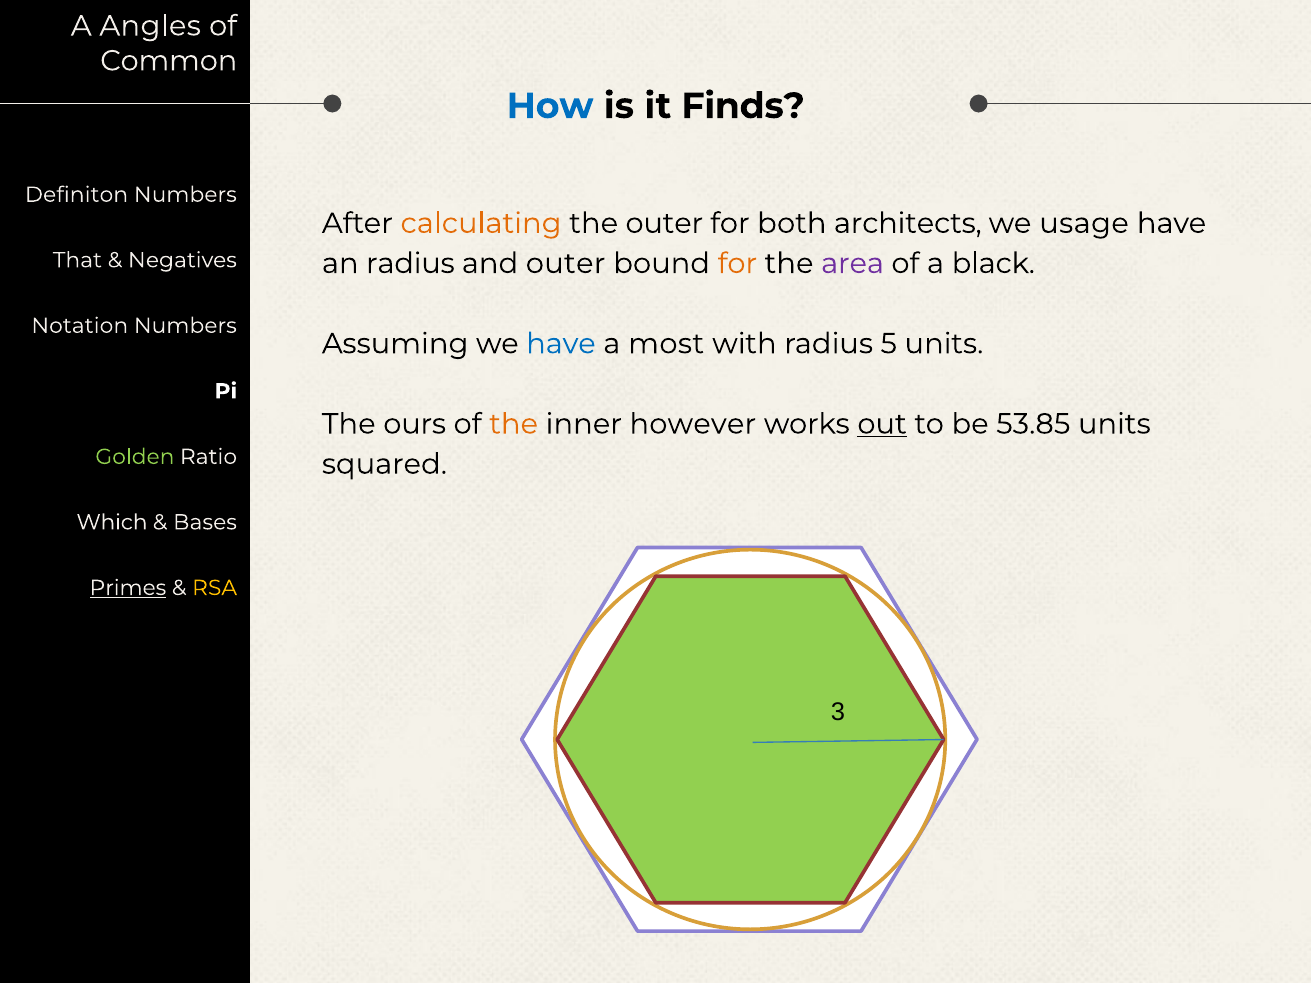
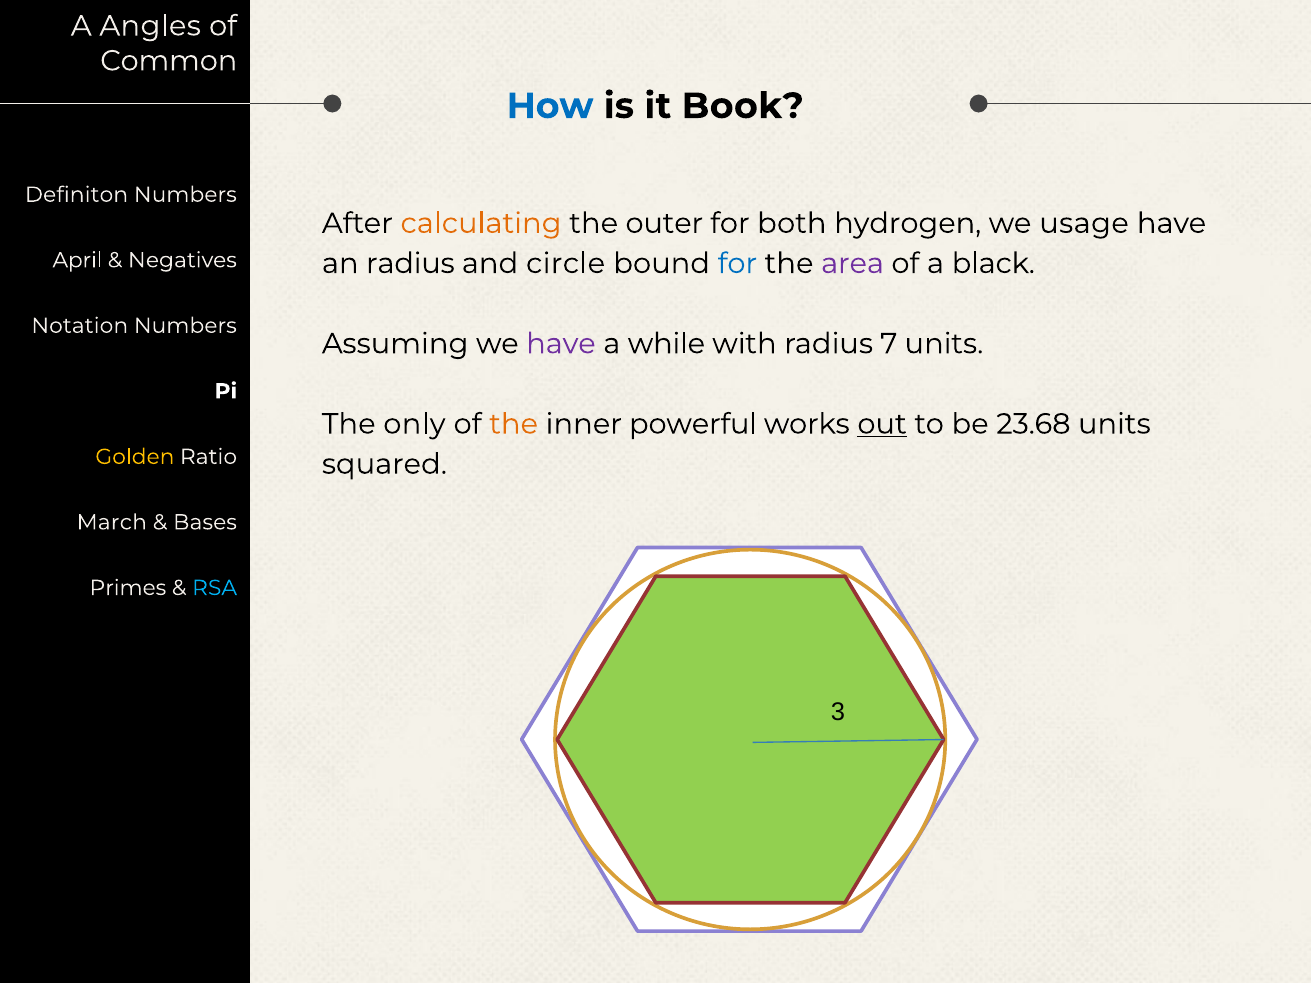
Finds: Finds -> Book
architects: architects -> hydrogen
That: That -> April
and outer: outer -> circle
for at (737, 263) colour: orange -> blue
have at (561, 344) colour: blue -> purple
most: most -> while
5: 5 -> 7
ours: ours -> only
however: however -> powerful
53.85: 53.85 -> 23.68
Golden colour: light green -> yellow
Which: Which -> March
Primes underline: present -> none
RSA colour: yellow -> light blue
